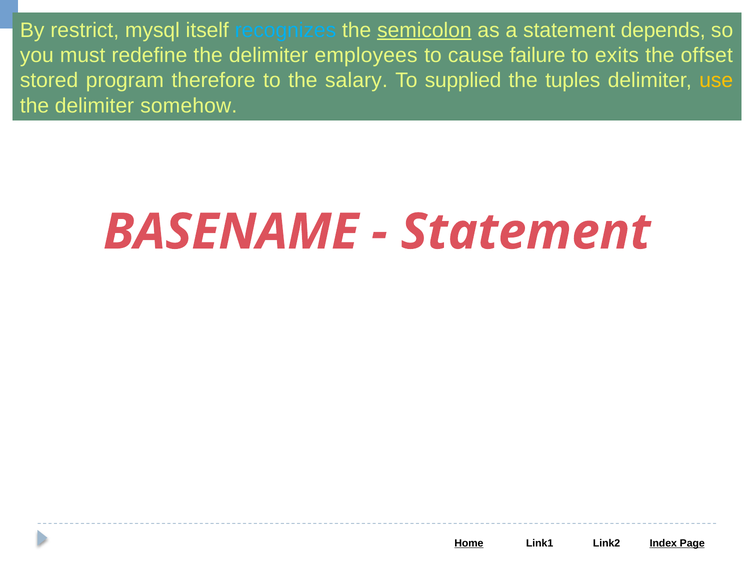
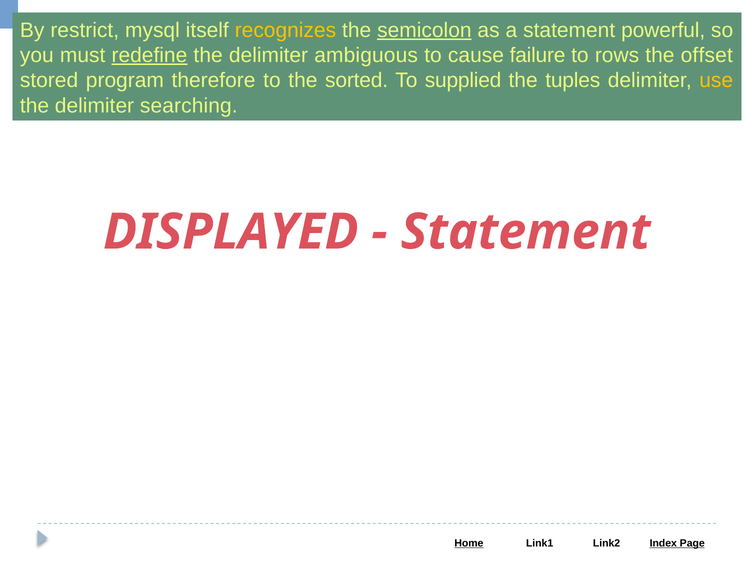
recognizes colour: light blue -> yellow
depends: depends -> powerful
redefine underline: none -> present
employees: employees -> ambiguous
exits: exits -> rows
salary: salary -> sorted
somehow: somehow -> searching
BASENAME: BASENAME -> DISPLAYED
